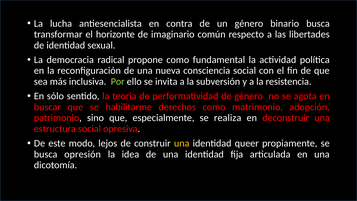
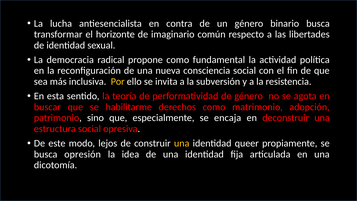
Por colour: light green -> yellow
sólo: sólo -> esta
realiza: realiza -> encaja
